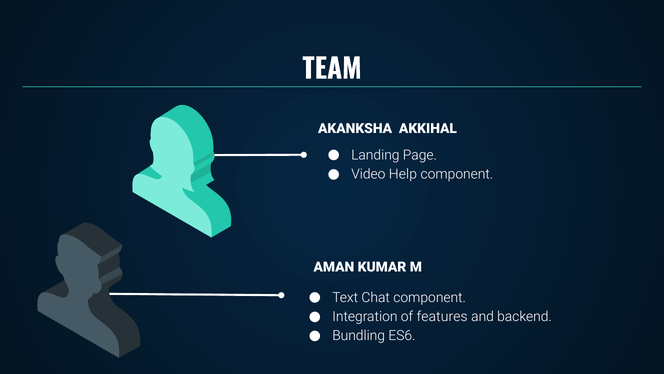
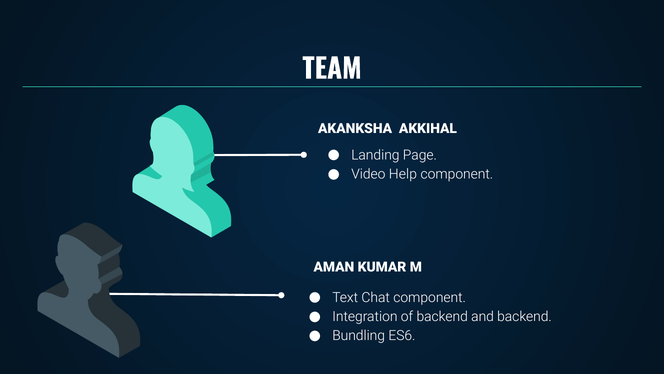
of features: features -> backend
